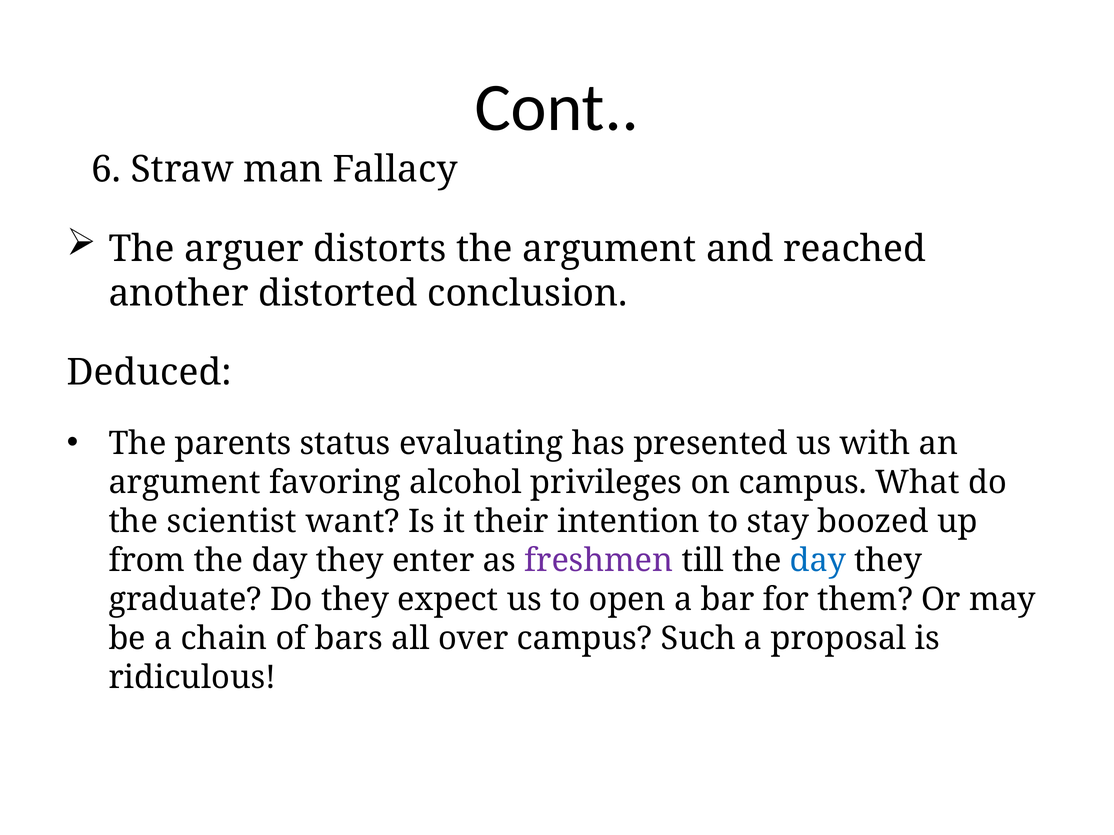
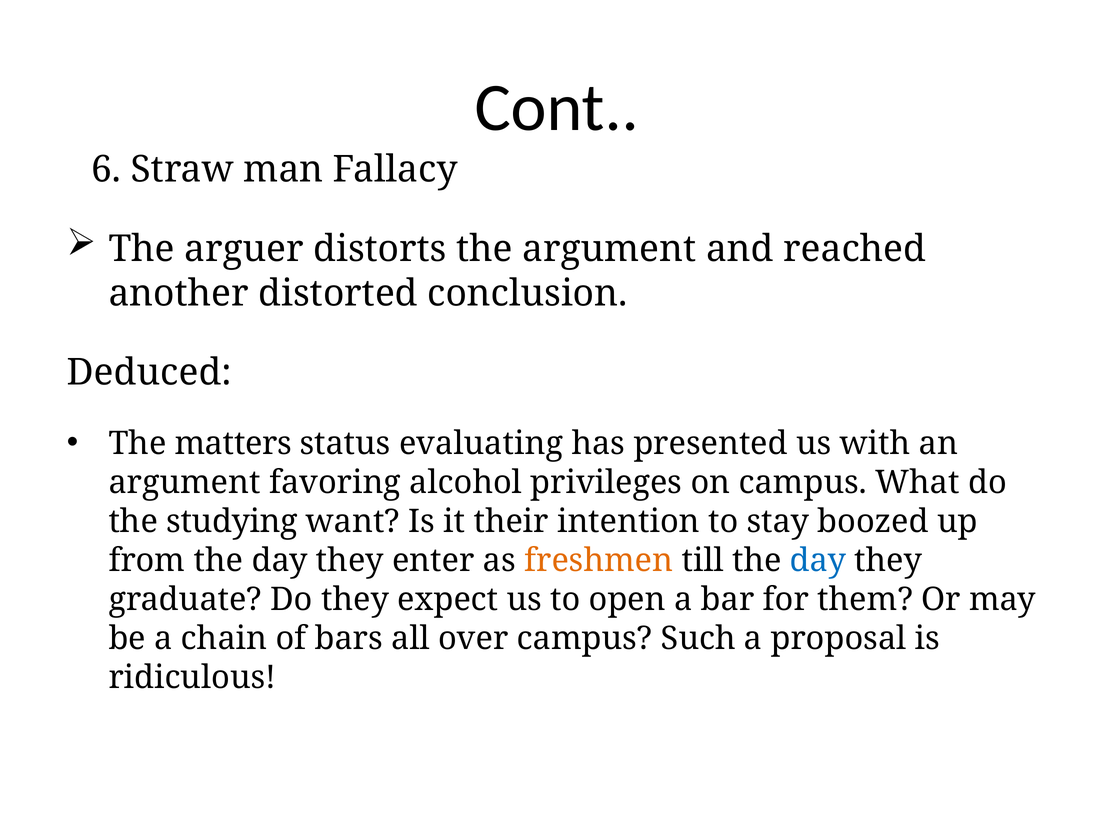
parents: parents -> matters
scientist: scientist -> studying
freshmen colour: purple -> orange
